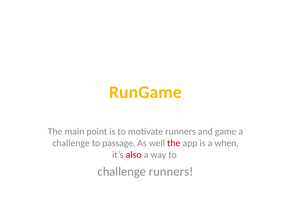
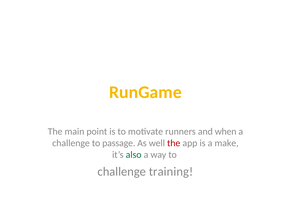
game: game -> when
when: when -> make
also colour: red -> green
challenge runners: runners -> training
